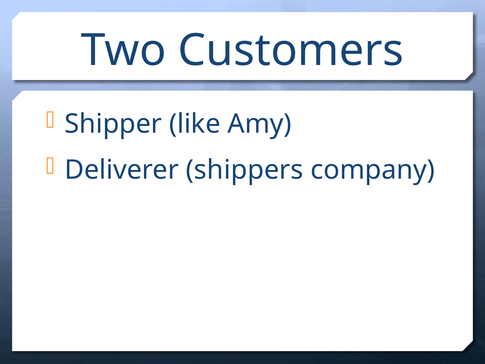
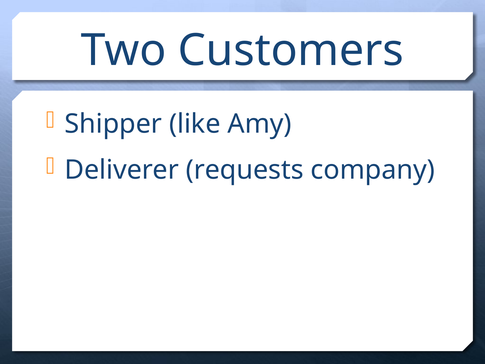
shippers: shippers -> requests
